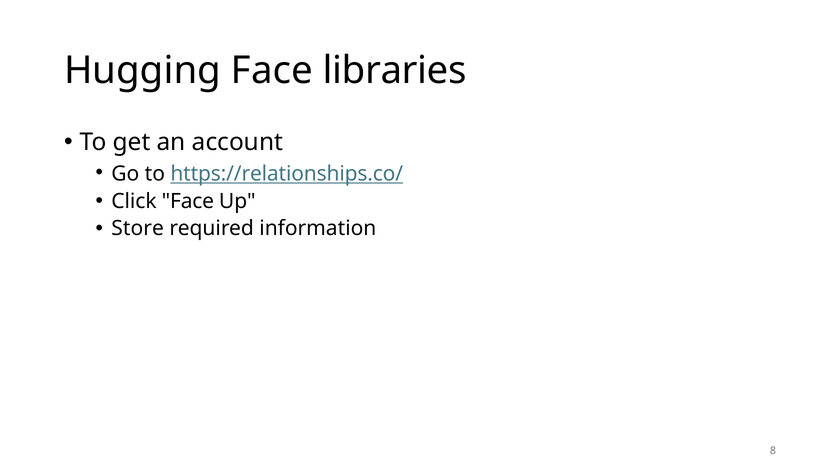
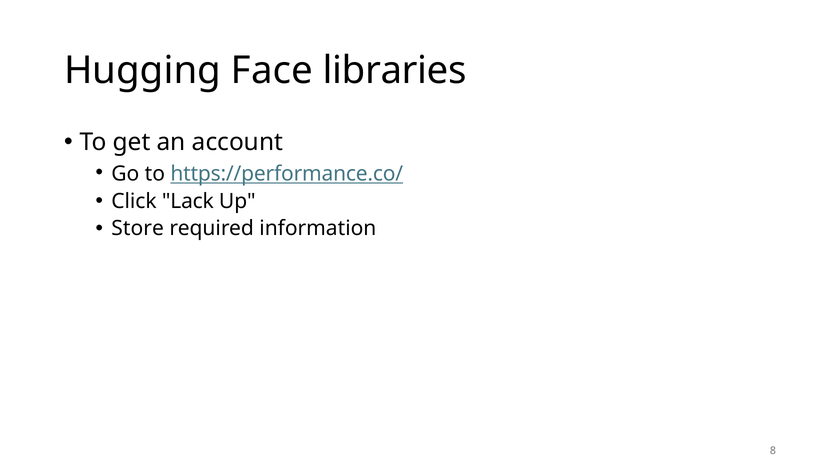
https://relationships.co/: https://relationships.co/ -> https://performance.co/
Click Face: Face -> Lack
